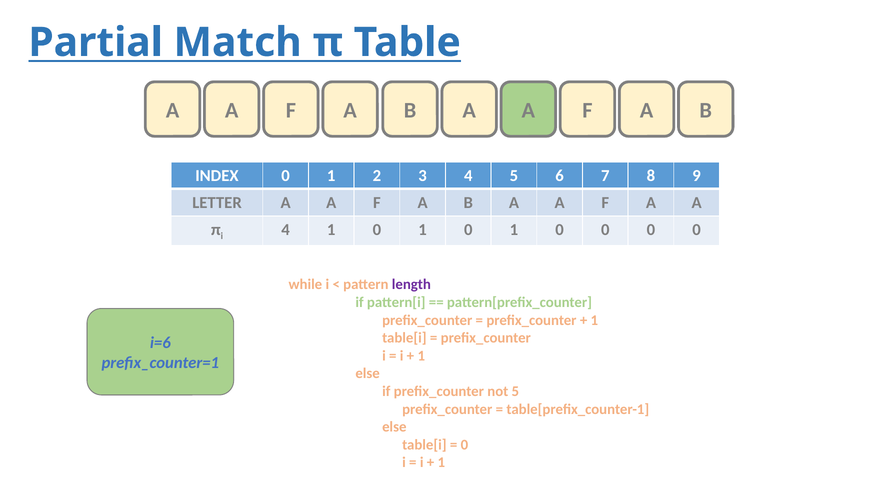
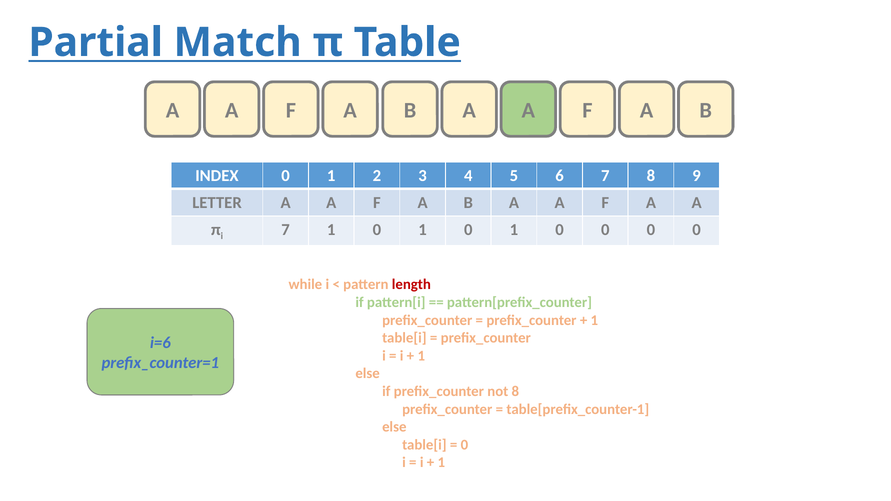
i 4: 4 -> 7
length colour: purple -> red
not 5: 5 -> 8
